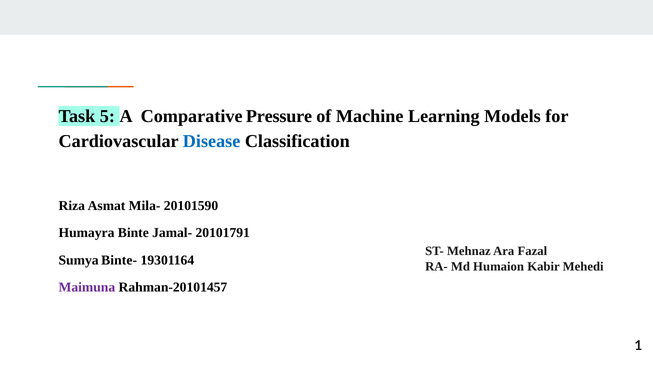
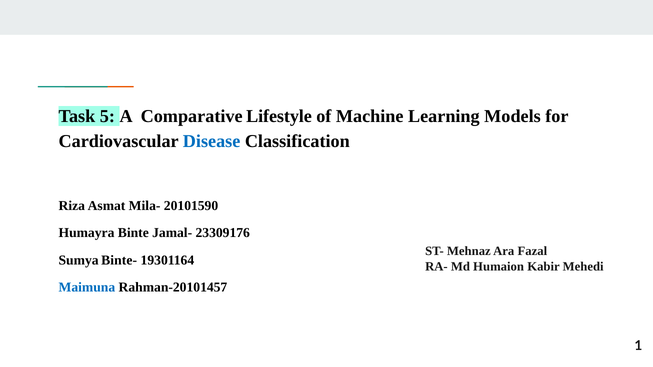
Pressure: Pressure -> Lifestyle
20101791: 20101791 -> 23309176
Maimuna colour: purple -> blue
